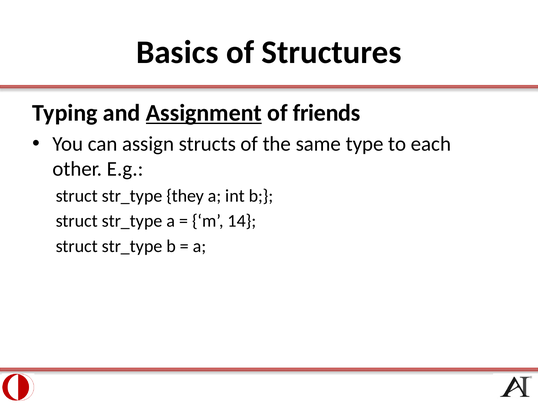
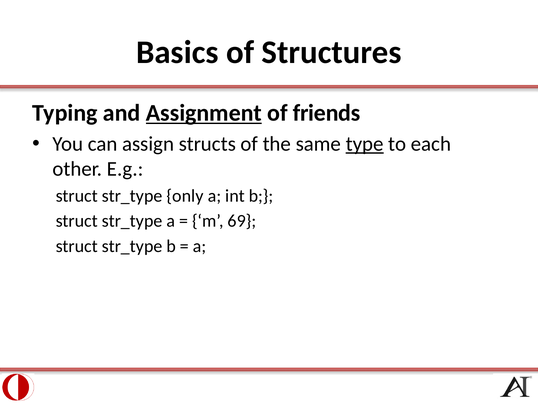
type underline: none -> present
they: they -> only
14: 14 -> 69
